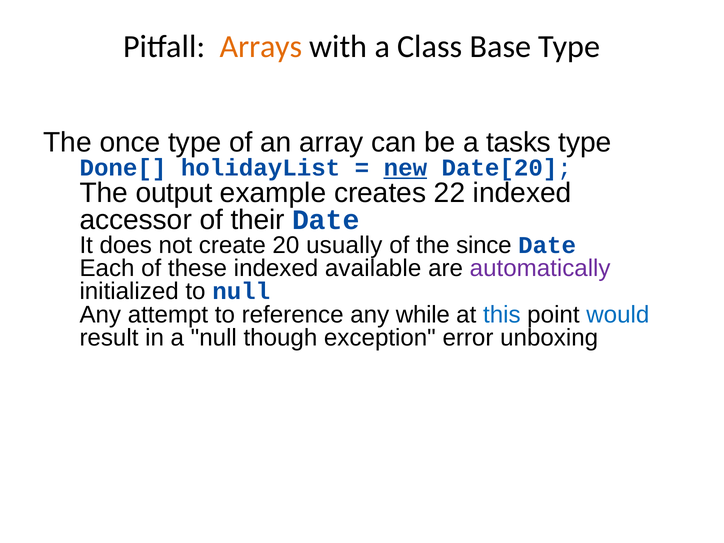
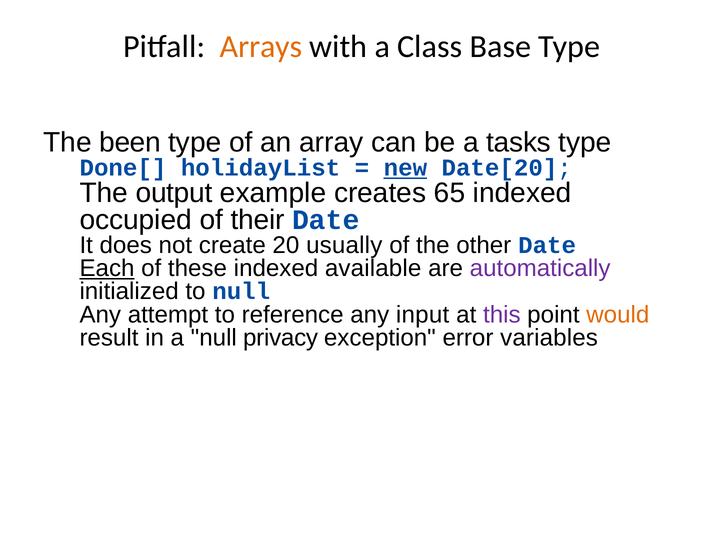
once: once -> been
22: 22 -> 65
accessor: accessor -> occupied
since: since -> other
Each underline: none -> present
while: while -> input
this colour: blue -> purple
would colour: blue -> orange
though: though -> privacy
unboxing: unboxing -> variables
